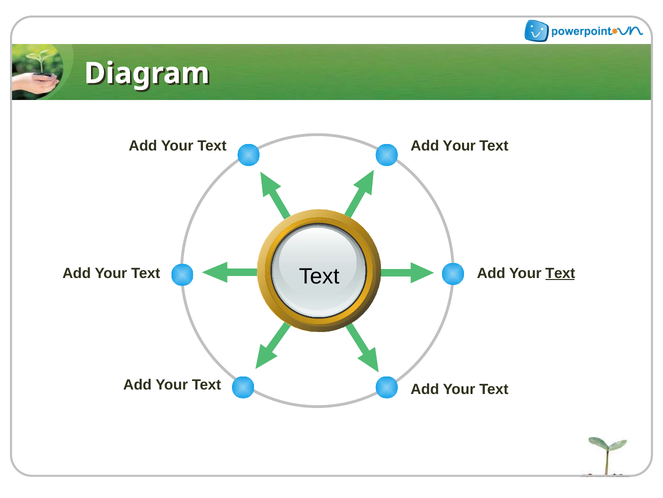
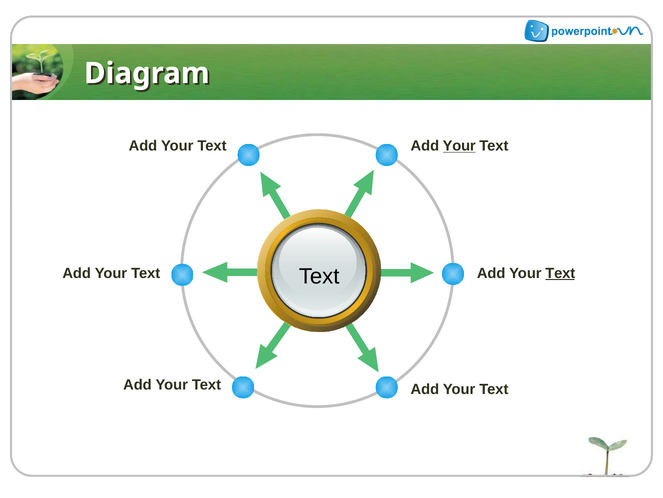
Your at (459, 146) underline: none -> present
